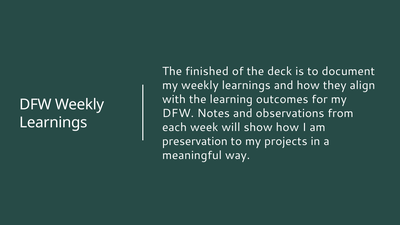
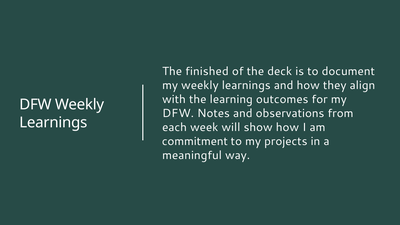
preservation: preservation -> commitment
